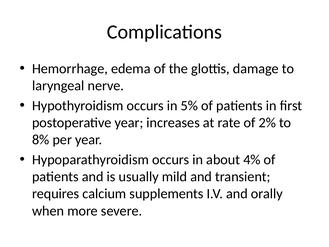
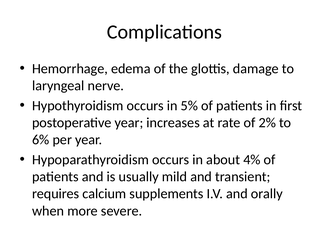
8%: 8% -> 6%
